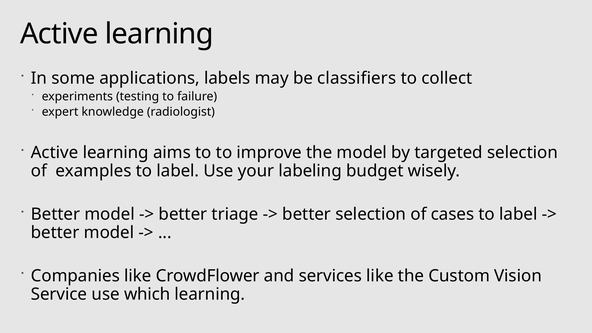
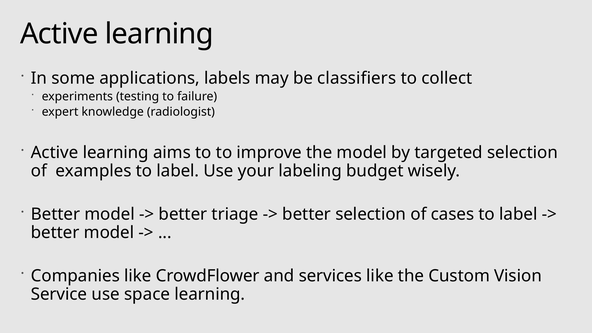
which: which -> space
